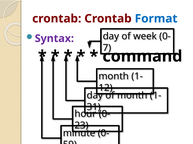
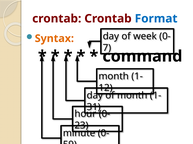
Syntax colour: purple -> orange
